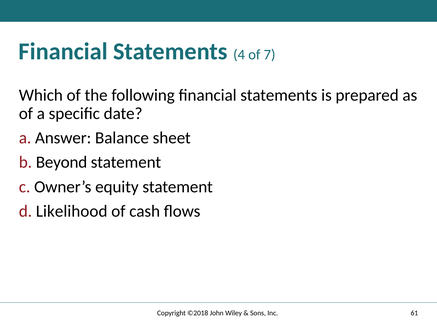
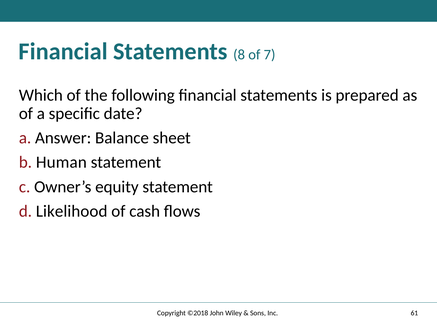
4: 4 -> 8
Beyond: Beyond -> Human
